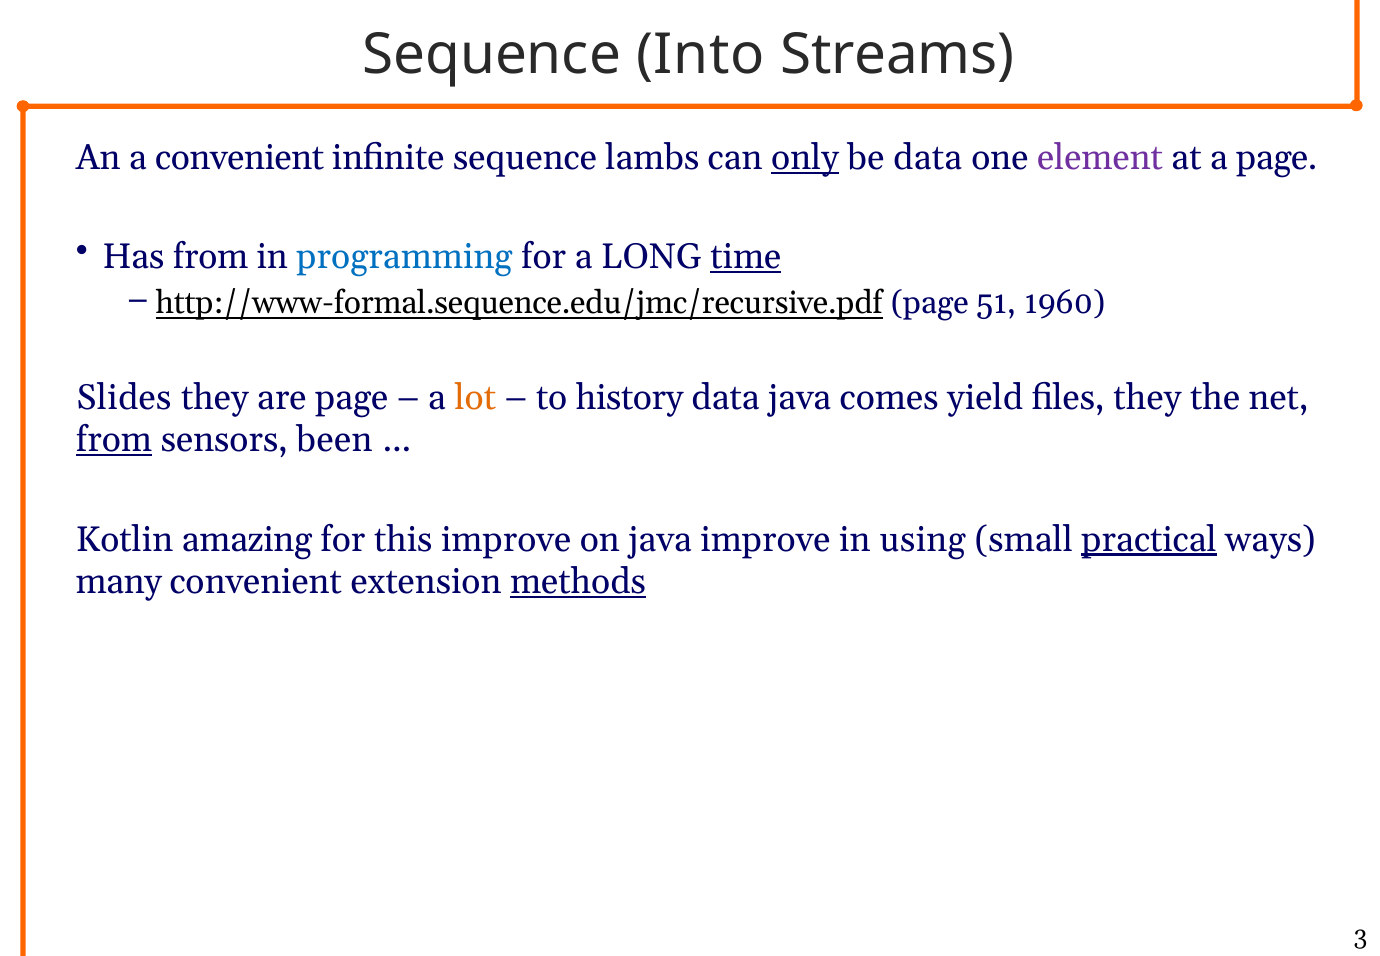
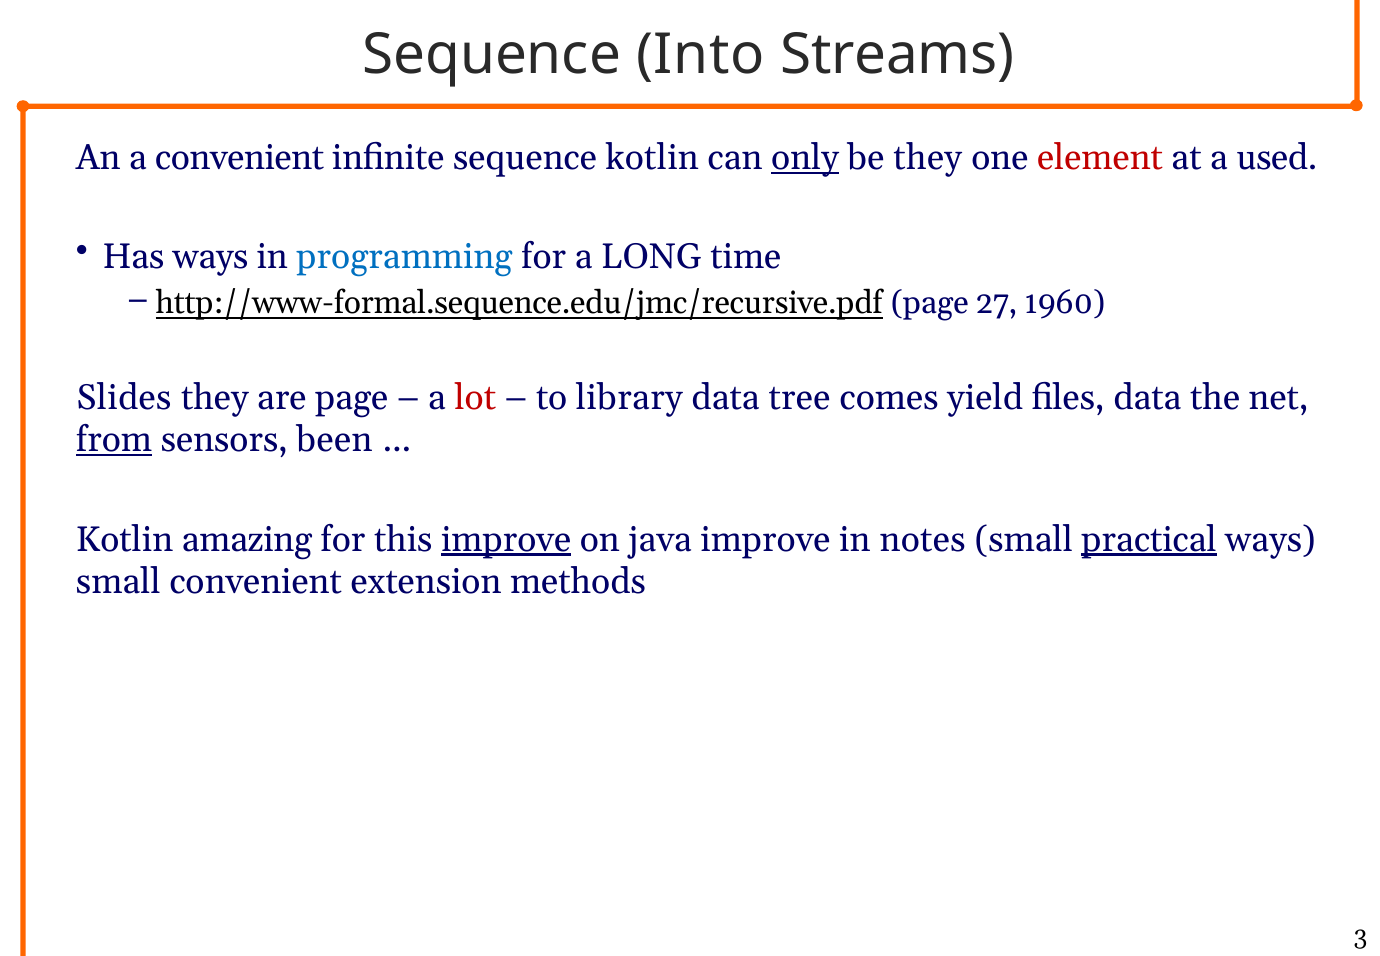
sequence lambs: lambs -> kotlin
be data: data -> they
element colour: purple -> red
a page: page -> used
Has from: from -> ways
time underline: present -> none
51: 51 -> 27
lot colour: orange -> red
history: history -> library
data java: java -> tree
files they: they -> data
improve at (506, 539) underline: none -> present
using: using -> notes
many at (119, 581): many -> small
methods underline: present -> none
